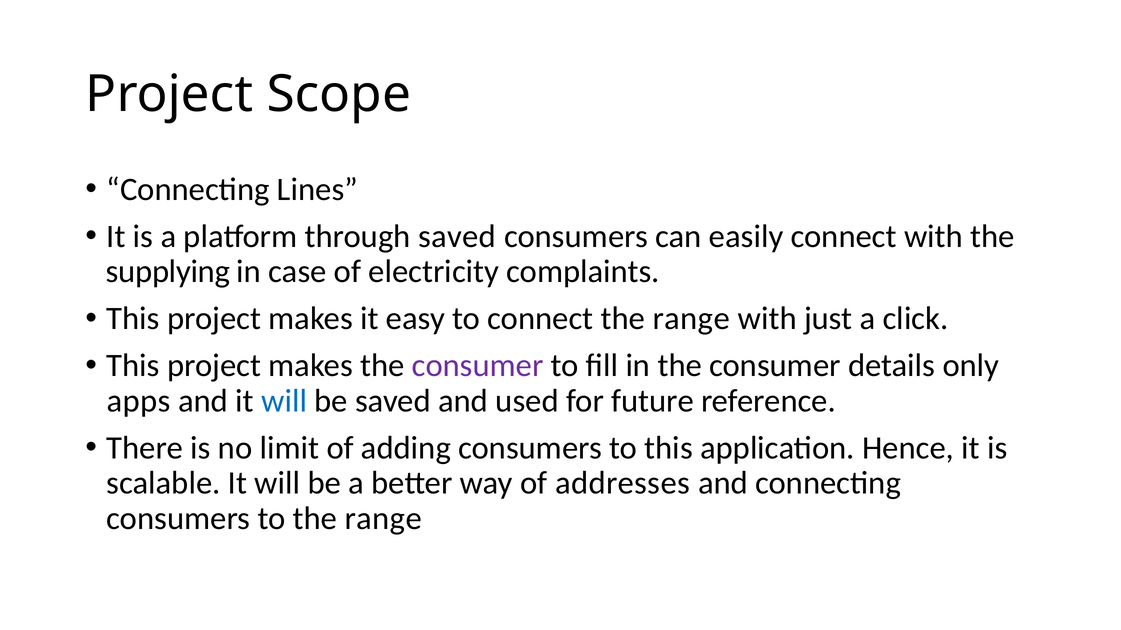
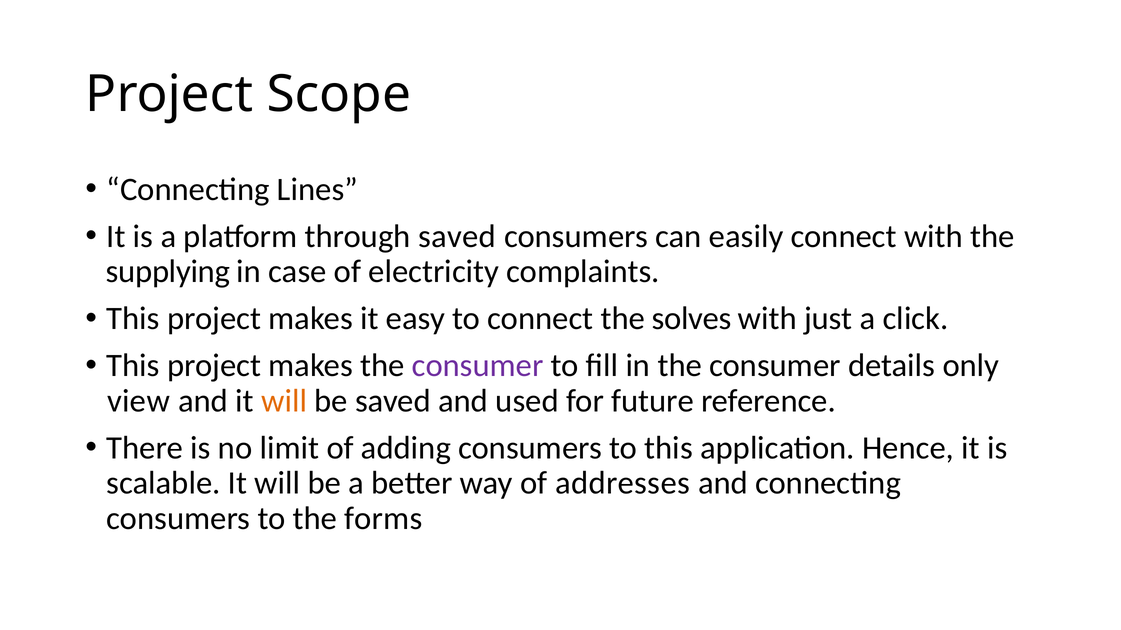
connect the range: range -> solves
apps: apps -> view
will at (284, 401) colour: blue -> orange
to the range: range -> forms
